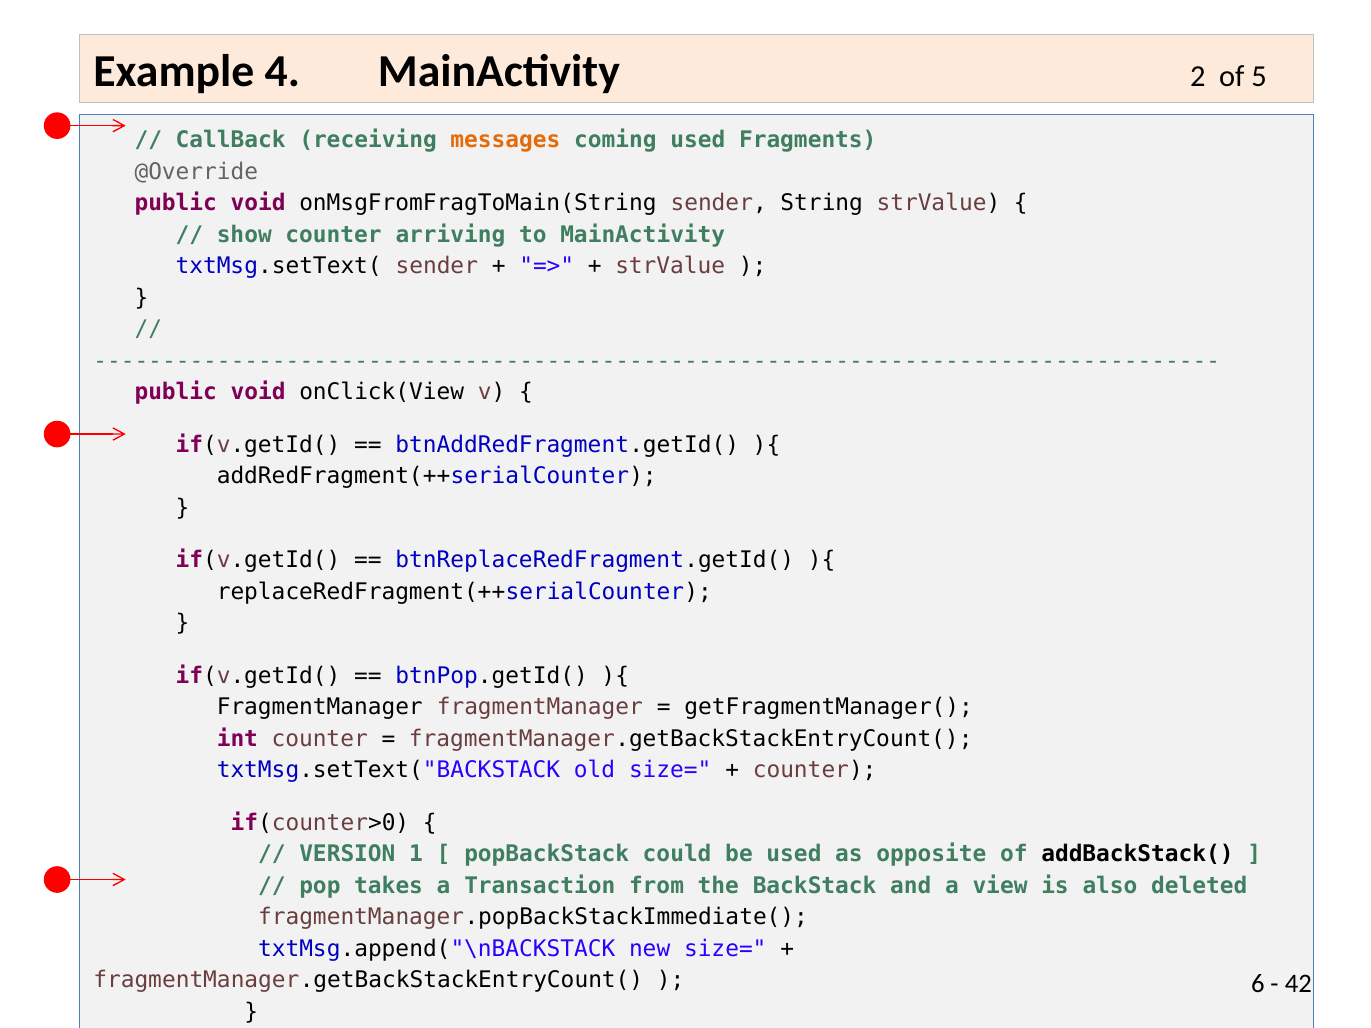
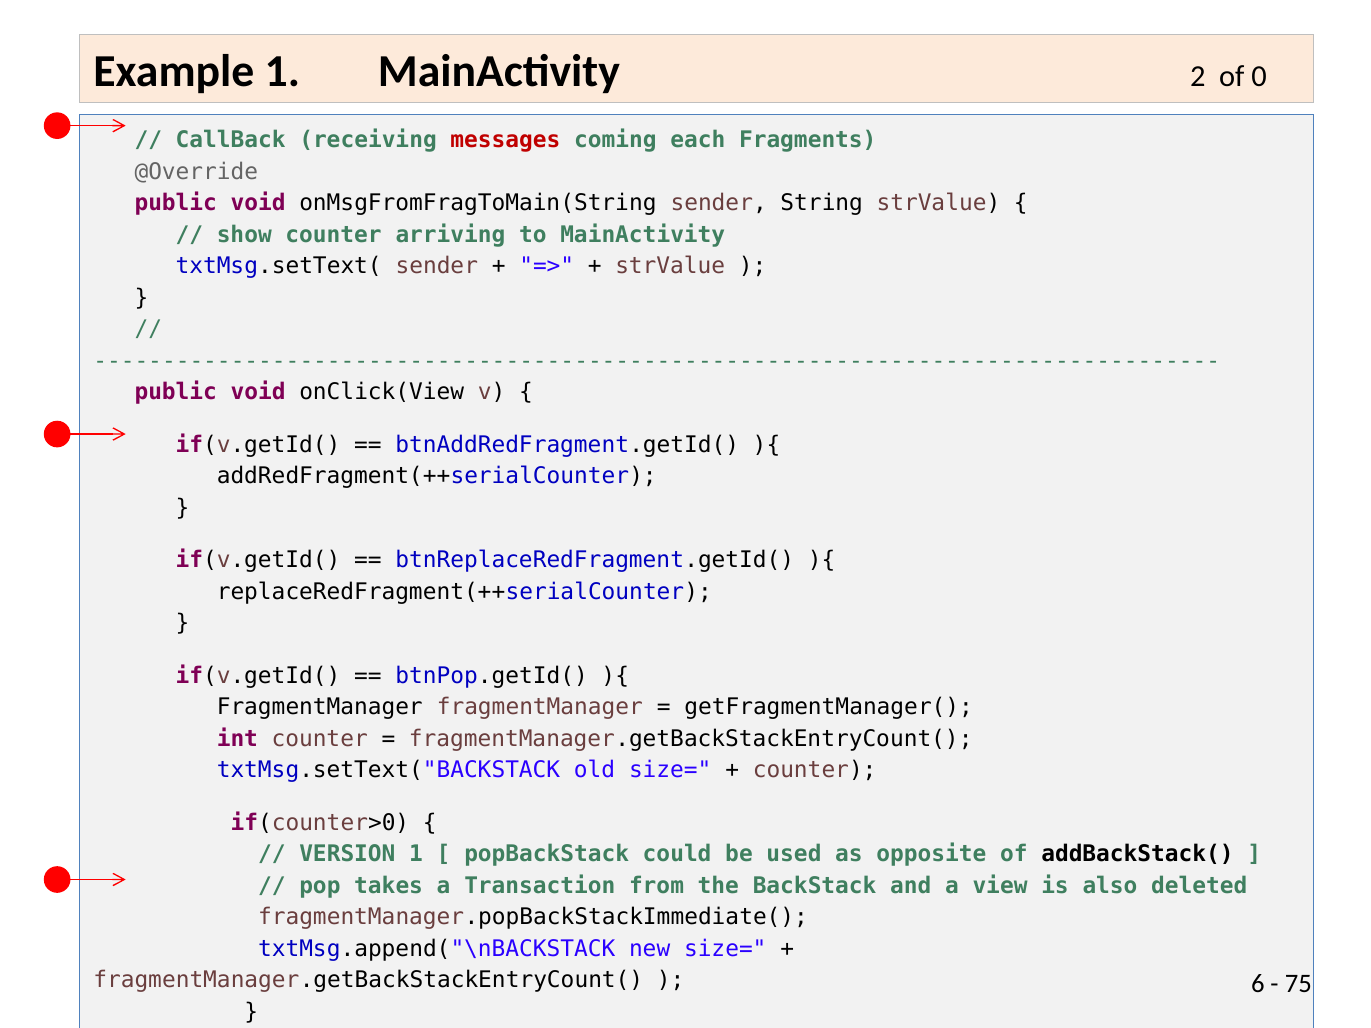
Example 4: 4 -> 1
5: 5 -> 0
messages colour: orange -> red
coming used: used -> each
42: 42 -> 75
